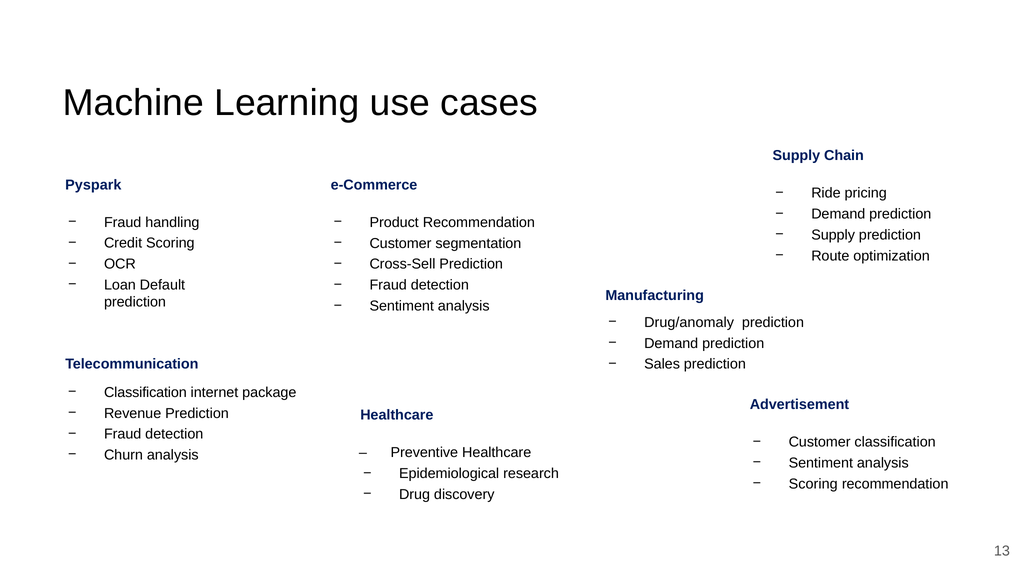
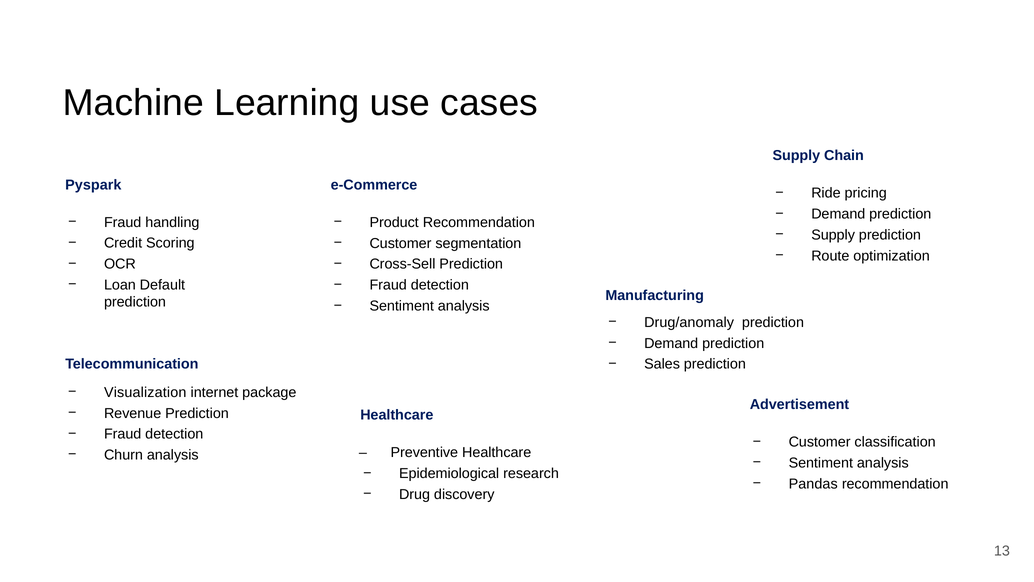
Classification at (145, 392): Classification -> Visualization
Scoring at (813, 484): Scoring -> Pandas
